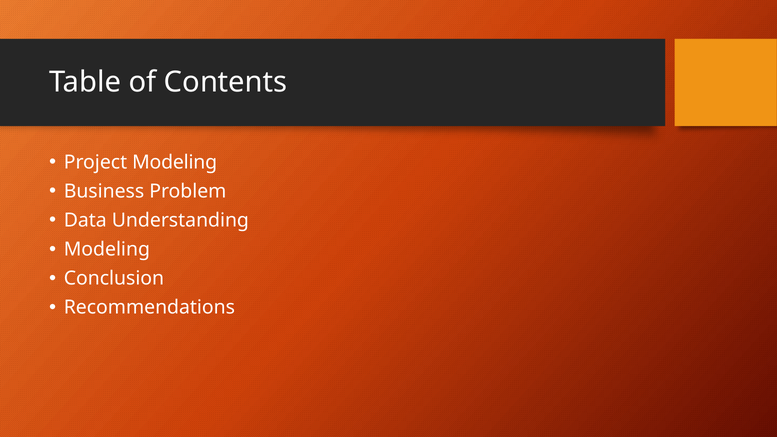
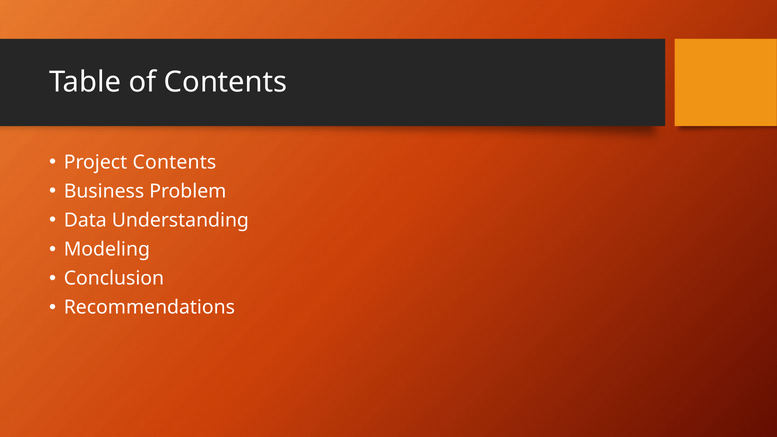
Project Modeling: Modeling -> Contents
